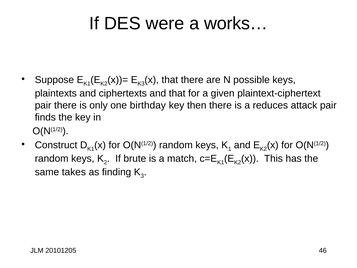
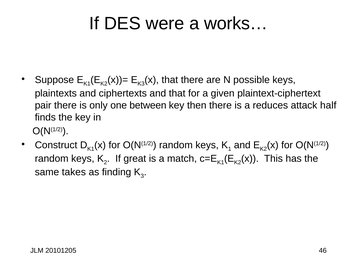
birthday: birthday -> between
attack pair: pair -> half
brute: brute -> great
